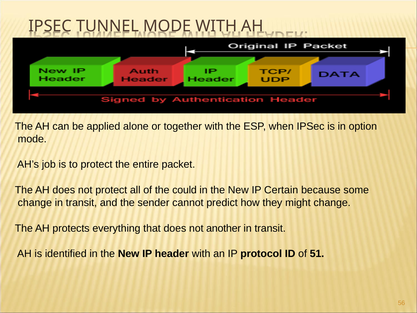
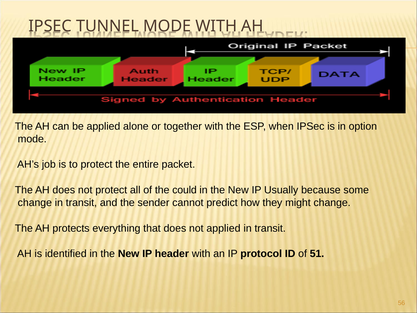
Certain: Certain -> Usually
not another: another -> applied
